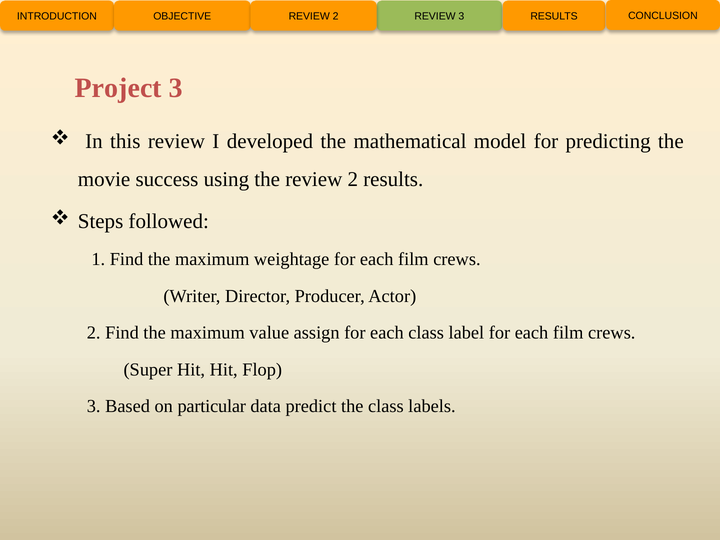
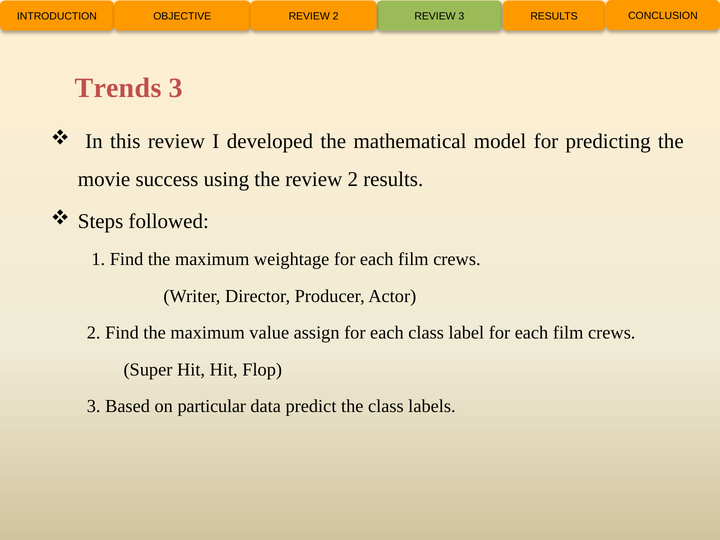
Project: Project -> Trends
